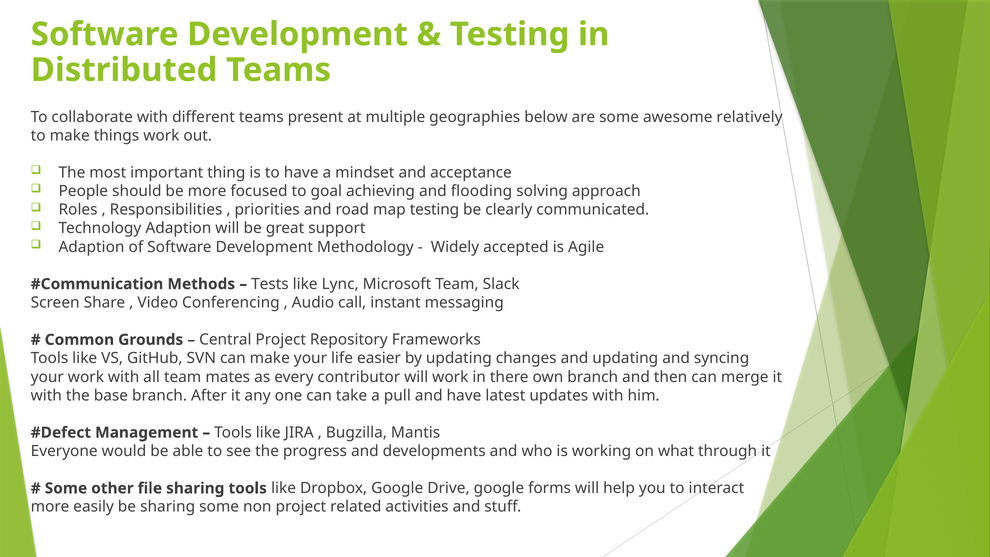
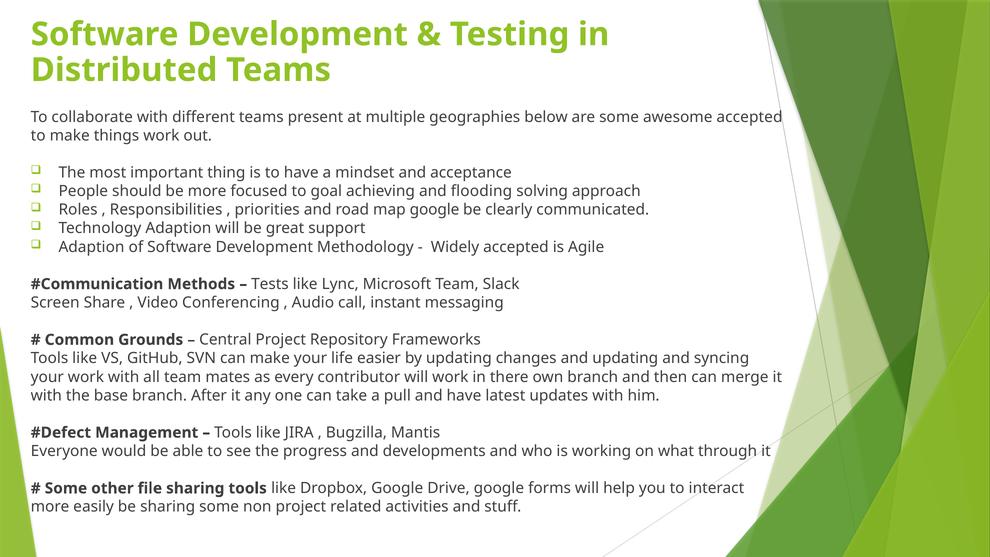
awesome relatively: relatively -> accepted
map testing: testing -> google
